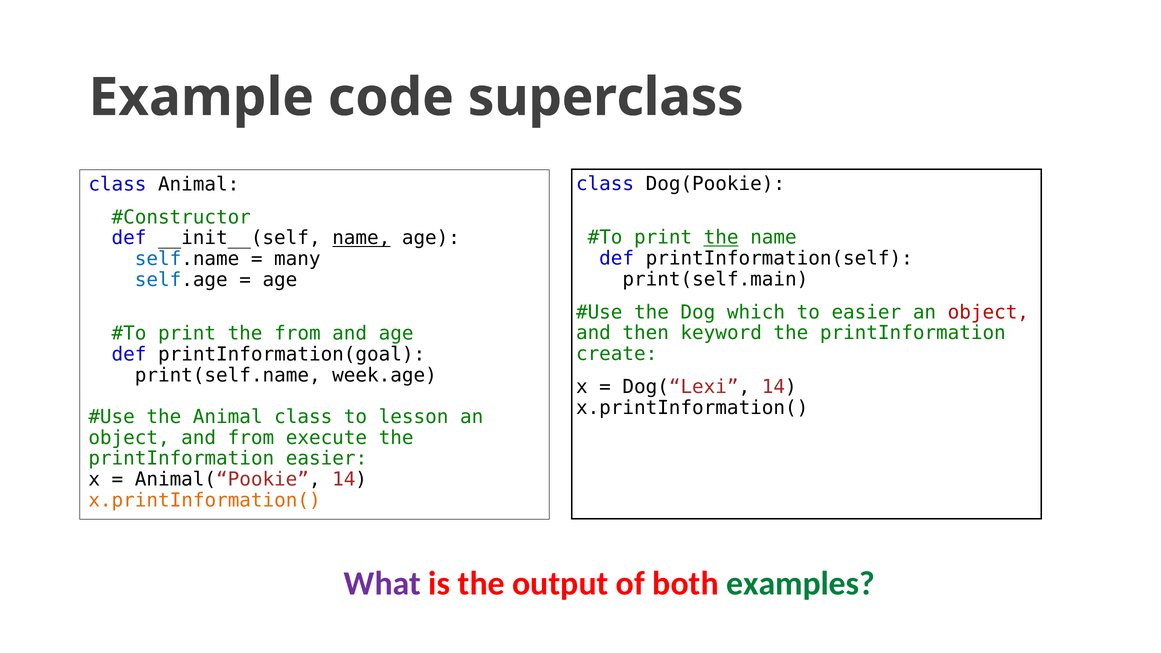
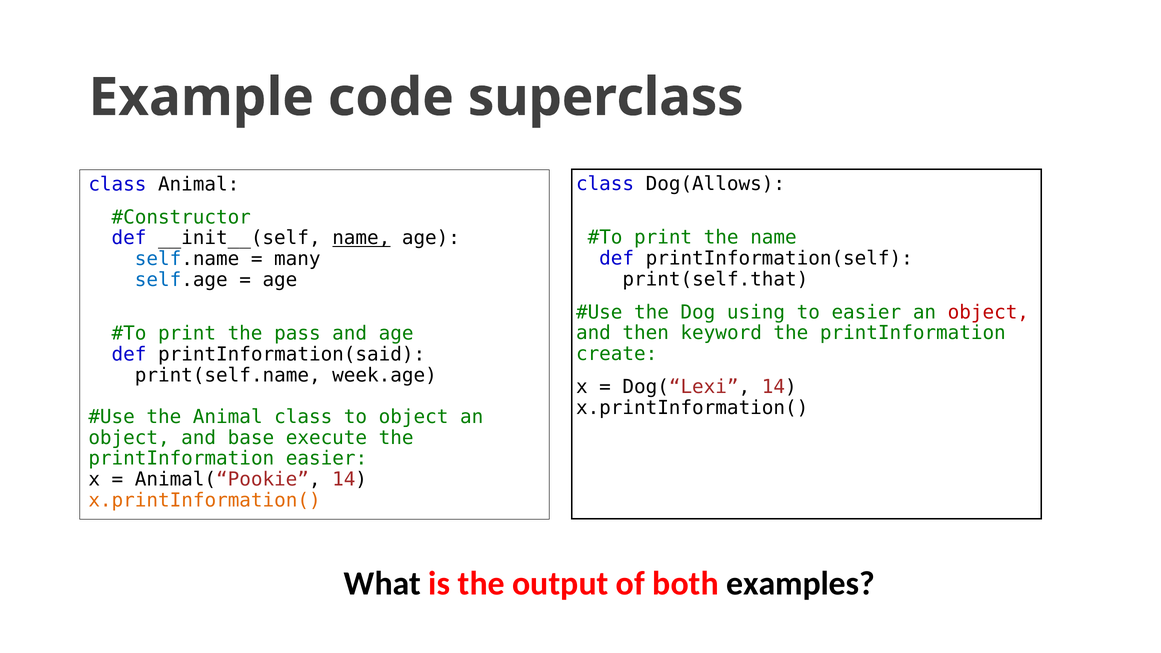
Dog(Pookie: Dog(Pookie -> Dog(Allows
the at (721, 238) underline: present -> none
print(self.main: print(self.main -> print(self.that
which: which -> using
the from: from -> pass
printInformation(goal: printInformation(goal -> printInformation(said
to lesson: lesson -> object
and from: from -> base
What colour: purple -> black
examples colour: green -> black
